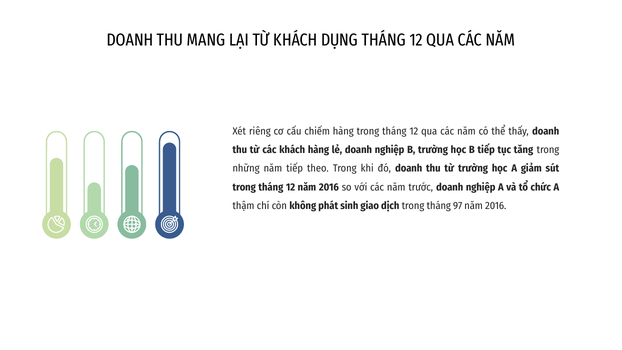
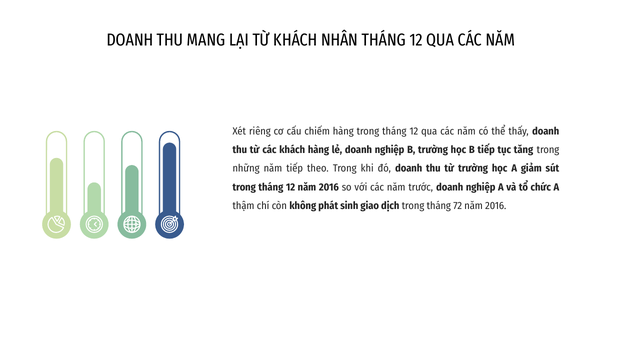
DỤNG: DỤNG -> NHÂN
97: 97 -> 72
